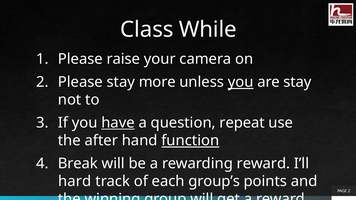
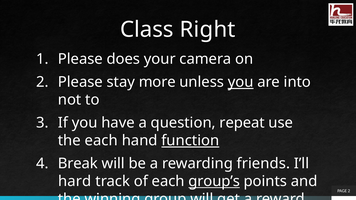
While: While -> Right
raise: raise -> does
are stay: stay -> into
have underline: present -> none
the after: after -> each
rewarding reward: reward -> friends
group’s underline: none -> present
